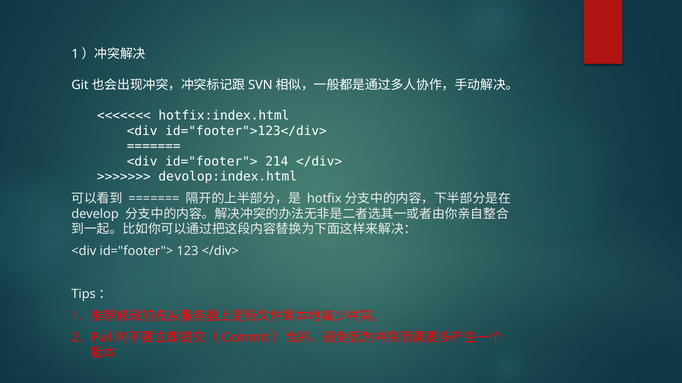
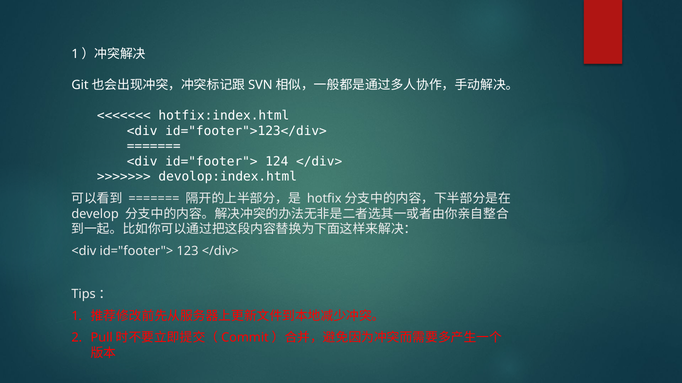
214: 214 -> 124
